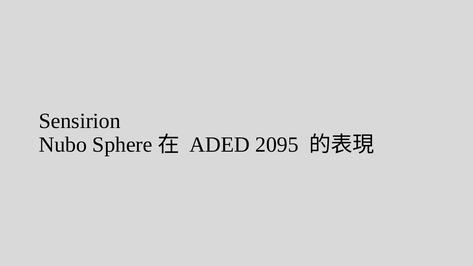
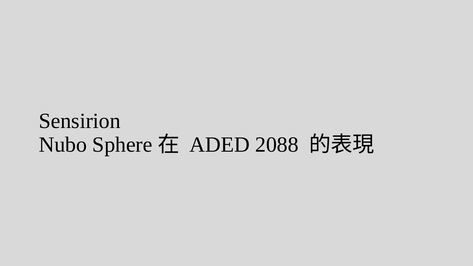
2095: 2095 -> 2088
